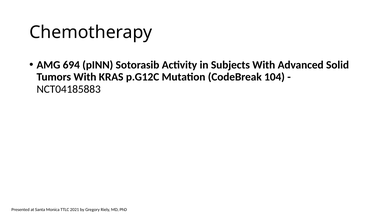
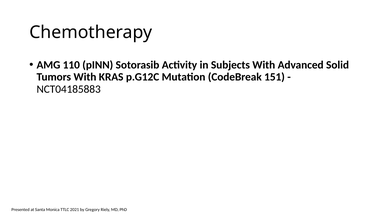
694: 694 -> 110
104: 104 -> 151
